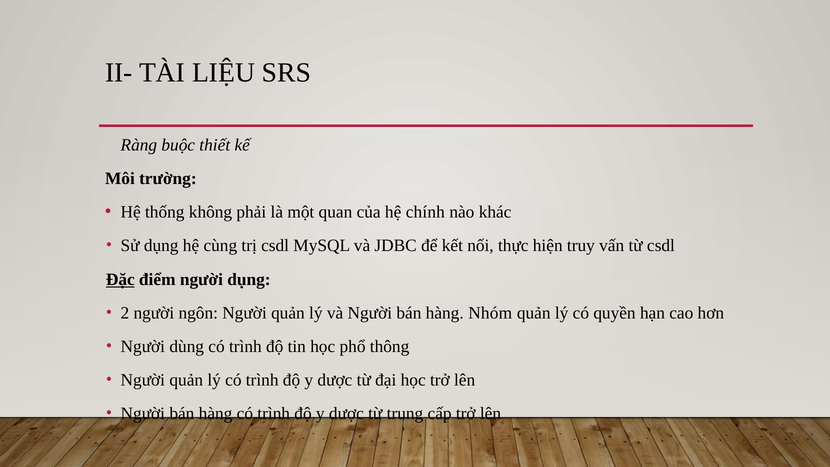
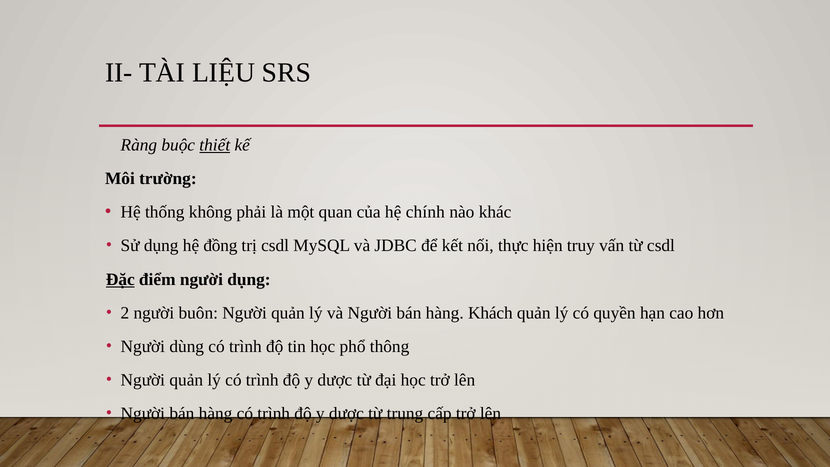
thiết underline: none -> present
cùng: cùng -> đồng
ngôn: ngôn -> buôn
Nhóm: Nhóm -> Khách
